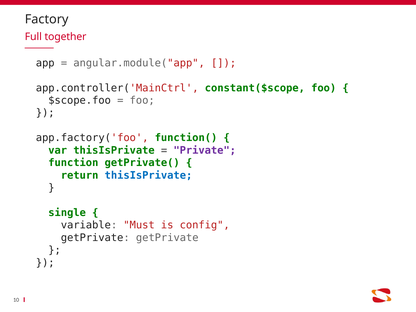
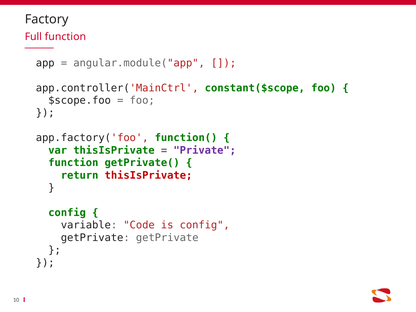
Full together: together -> function
thisIsPrivate at (148, 175) colour: blue -> red
single at (67, 213): single -> config
Must: Must -> Code
